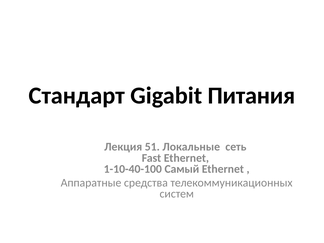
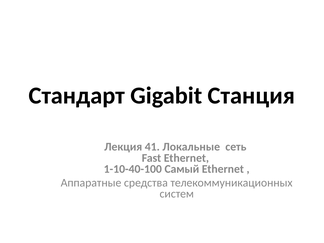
Питания: Питания -> Станция
51: 51 -> 41
